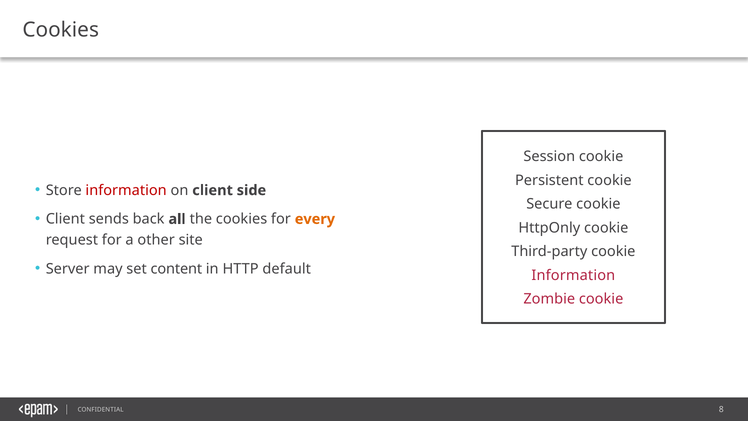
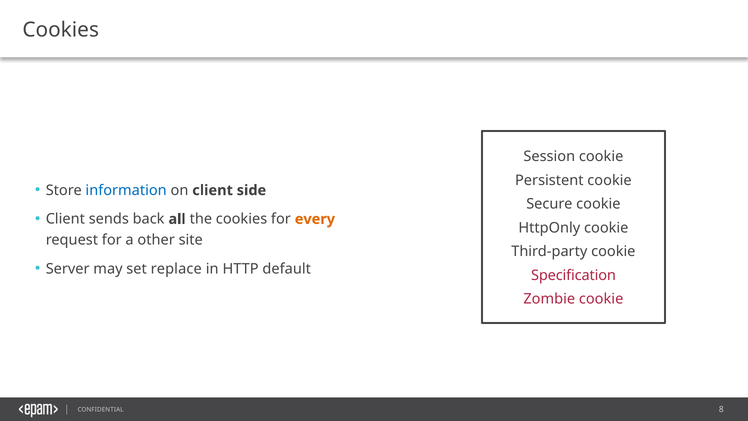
information at (126, 190) colour: red -> blue
content: content -> replace
Information at (573, 275): Information -> Specification
